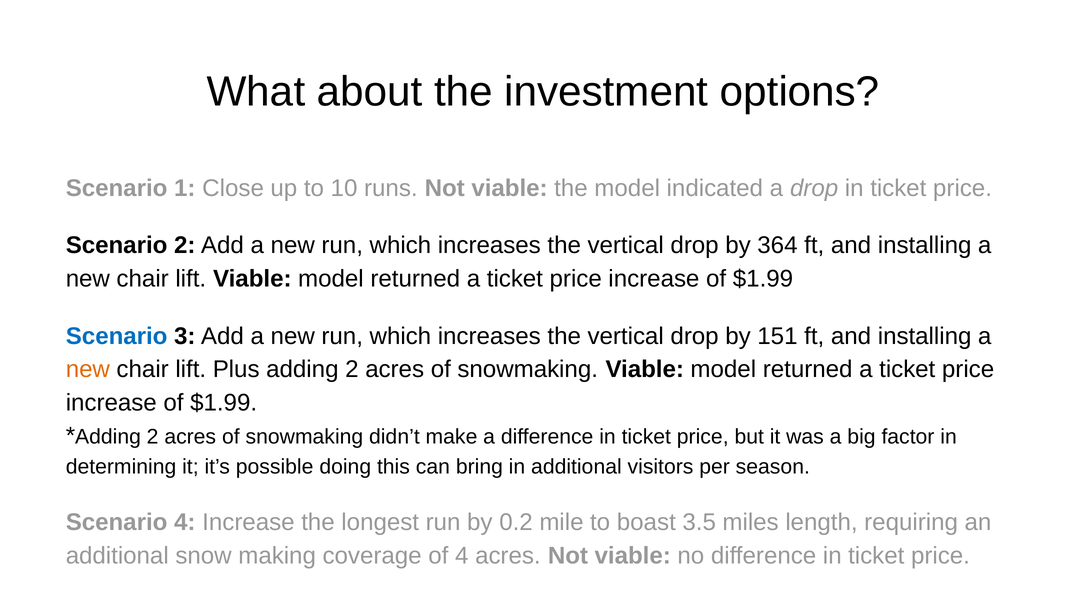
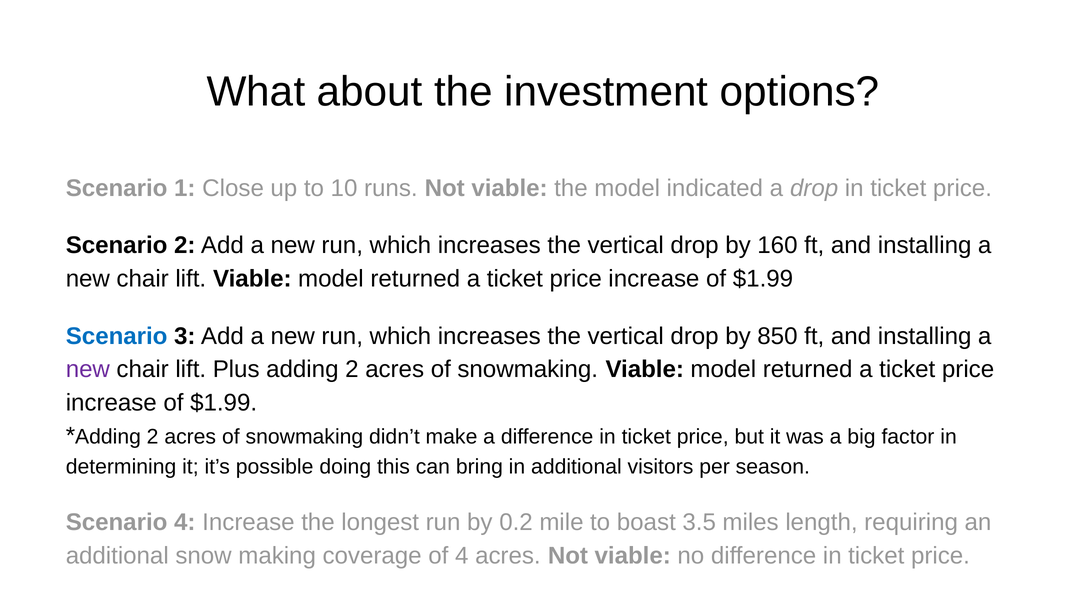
364: 364 -> 160
151: 151 -> 850
new at (88, 370) colour: orange -> purple
